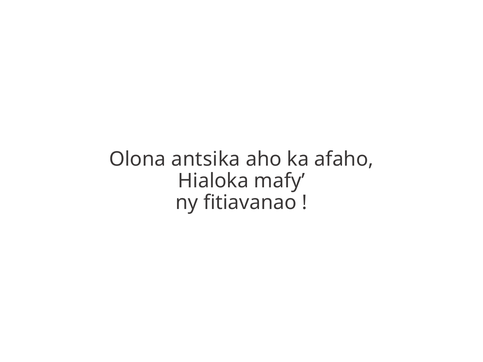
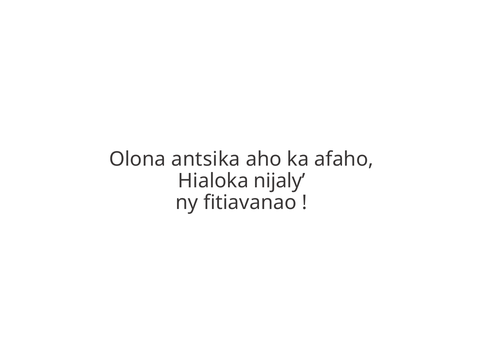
mafy: mafy -> nijaly
